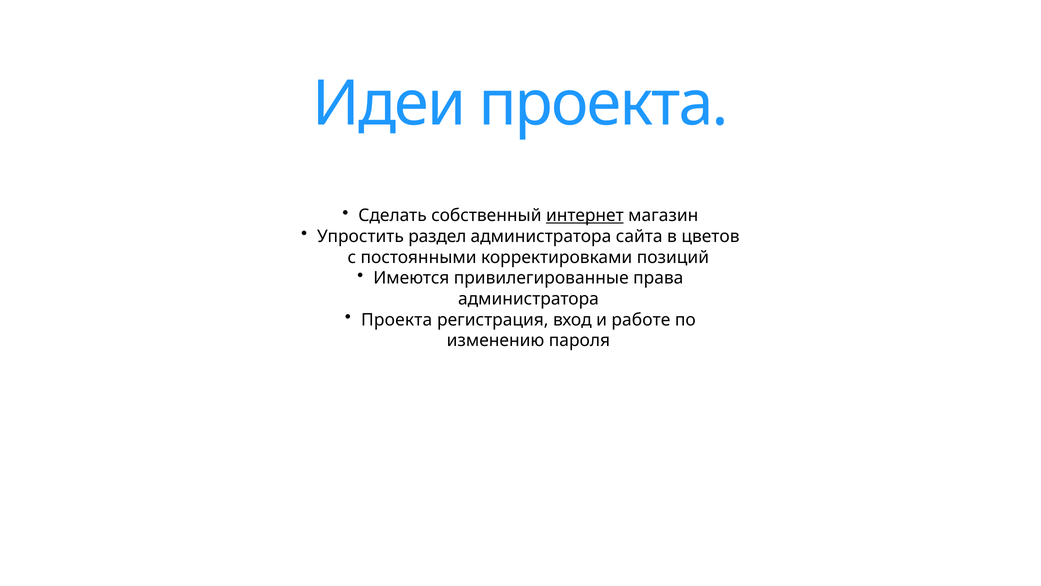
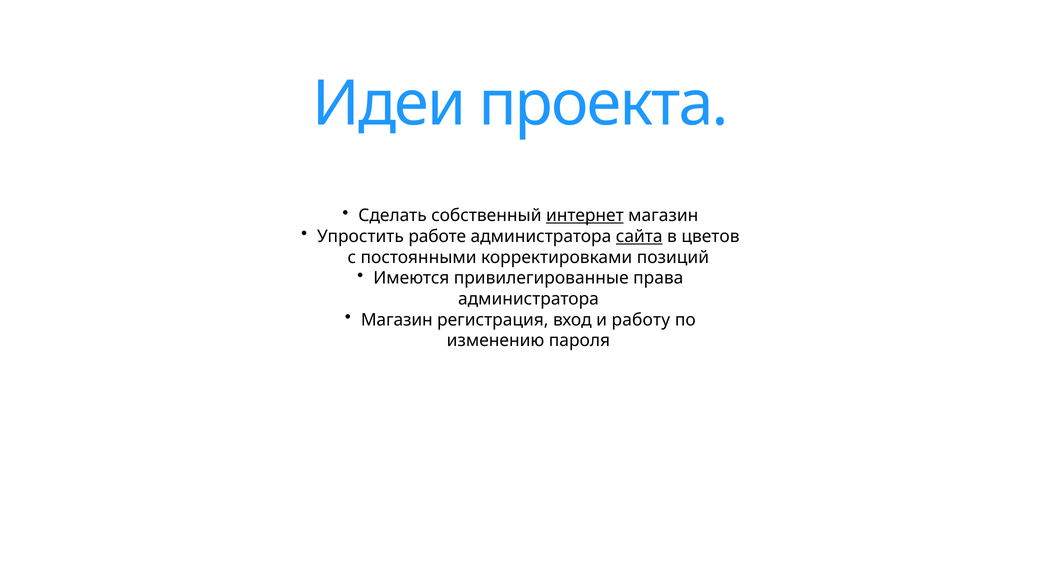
раздел: раздел -> работе
сайта underline: none -> present
Проекта at (397, 320): Проекта -> Магазин
работе: работе -> работу
